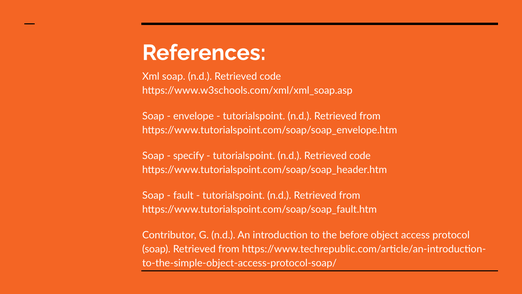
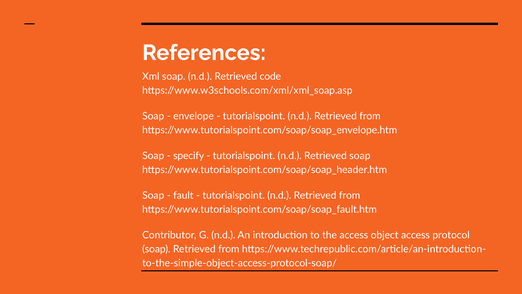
tutorialspoint n.d Retrieved code: code -> soap
the before: before -> access
